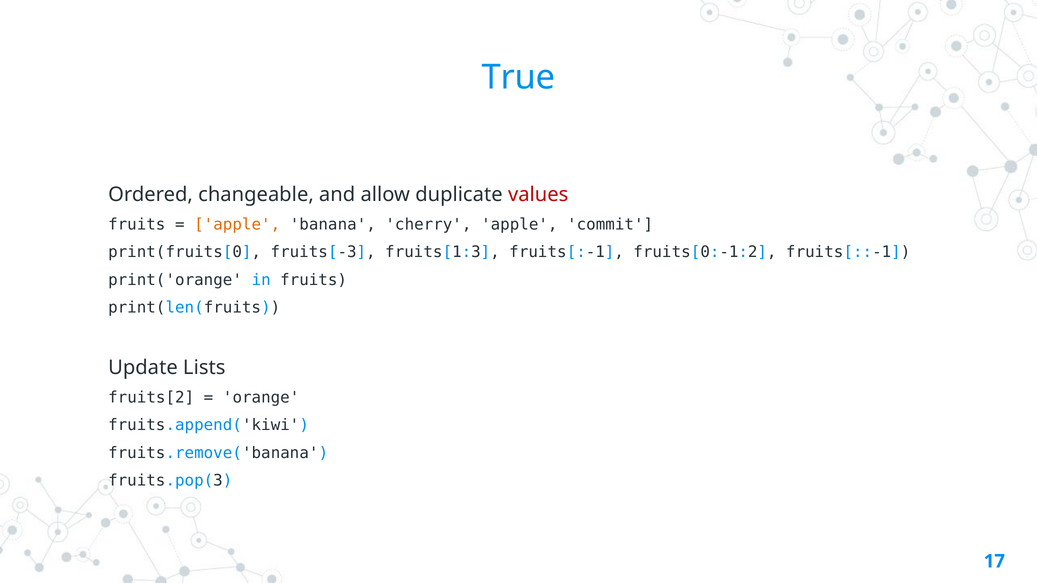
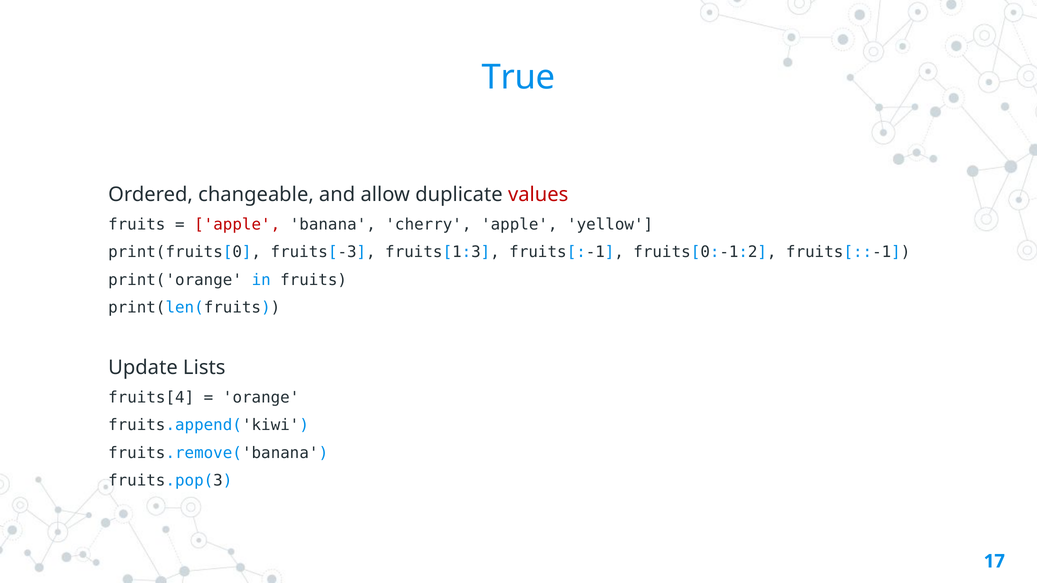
apple at (237, 225) colour: orange -> red
commit: commit -> yellow
fruits[2: fruits[2 -> fruits[4
